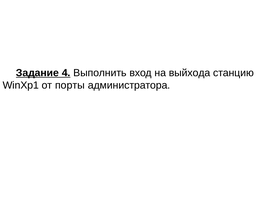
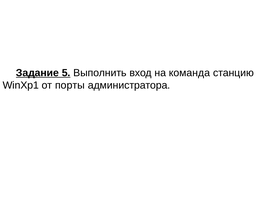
4: 4 -> 5
выйхода: выйхода -> команда
